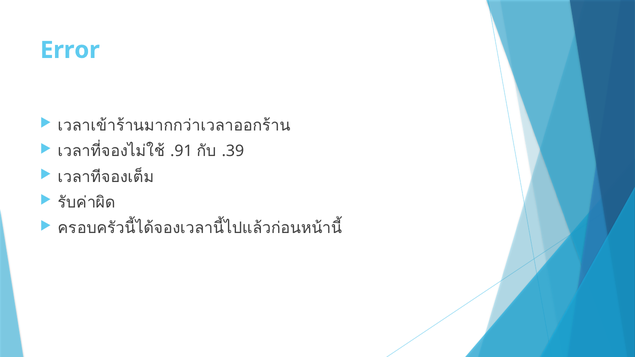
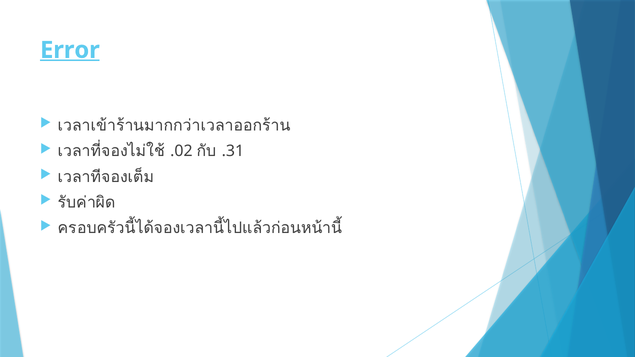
Error underline: none -> present
.91: .91 -> .02
.39: .39 -> .31
